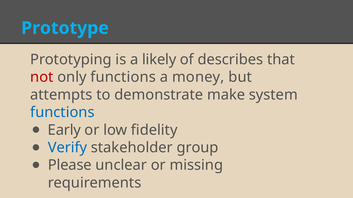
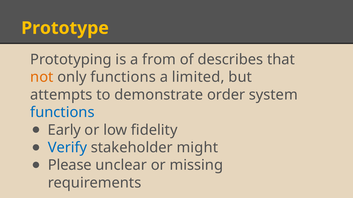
Prototype colour: light blue -> yellow
likely: likely -> from
not colour: red -> orange
money: money -> limited
make: make -> order
group: group -> might
